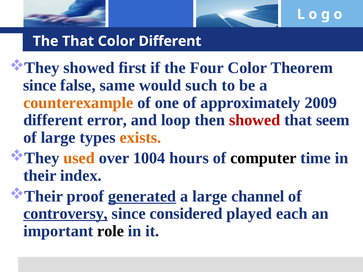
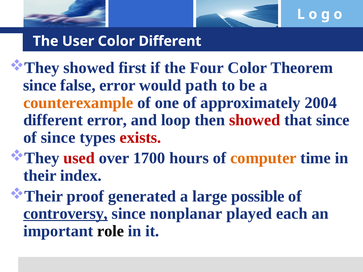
The That: That -> User
false same: same -> error
such: such -> path
2009: 2009 -> 2004
that seem: seem -> since
of large: large -> since
exists colour: orange -> red
used colour: orange -> red
1004: 1004 -> 1700
computer colour: black -> orange
generated underline: present -> none
channel: channel -> possible
considered: considered -> nonplanar
